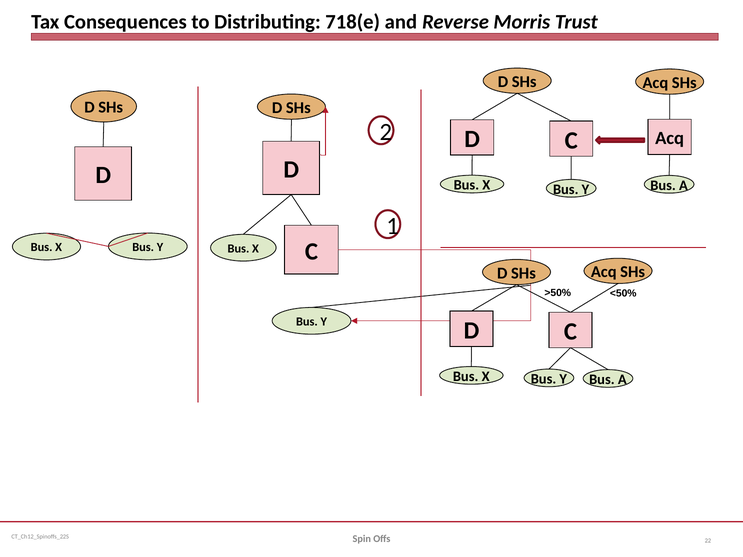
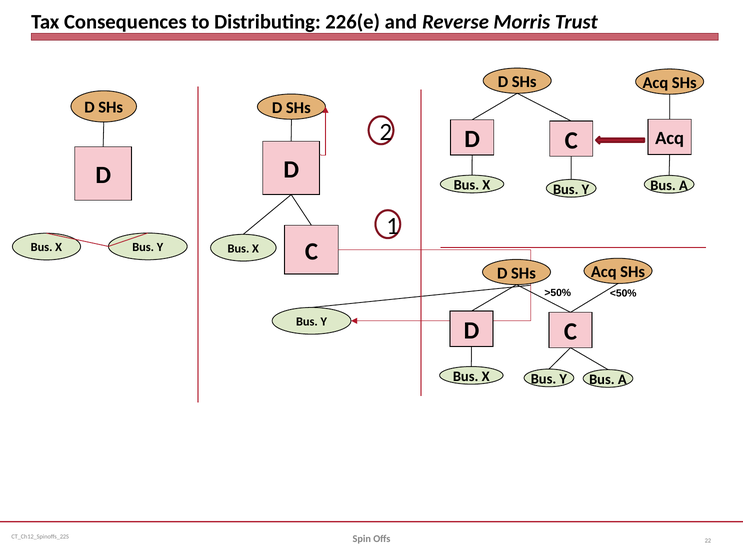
718(e: 718(e -> 226(e
